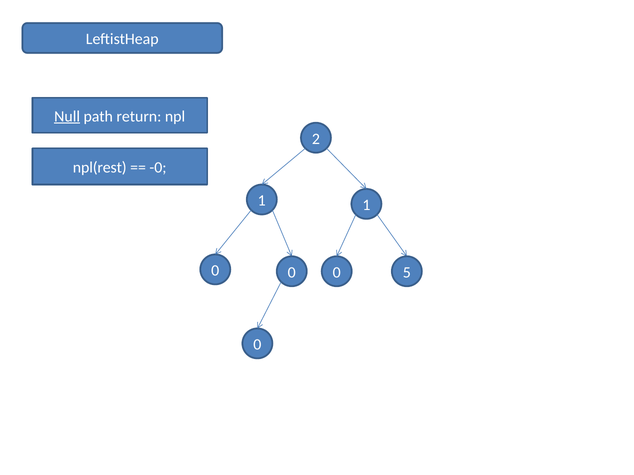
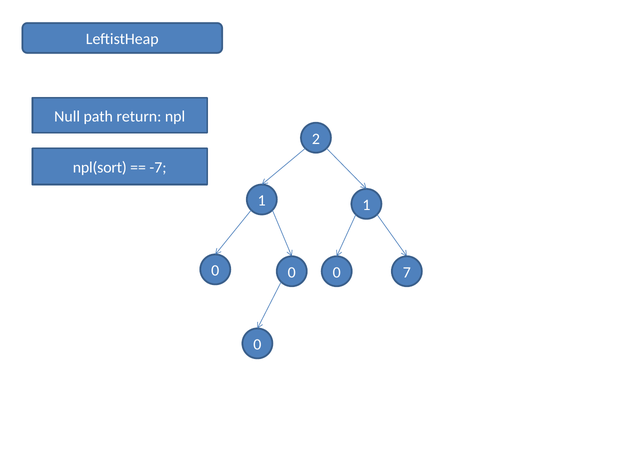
Null underline: present -> none
npl(rest: npl(rest -> npl(sort
-0: -0 -> -7
5: 5 -> 7
